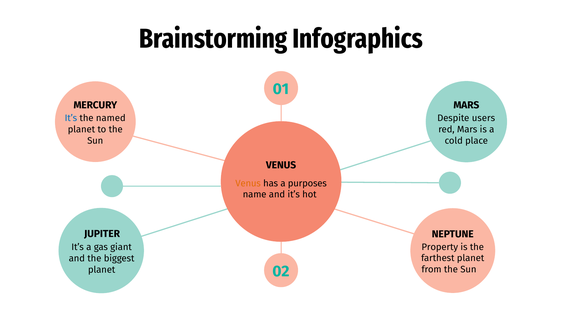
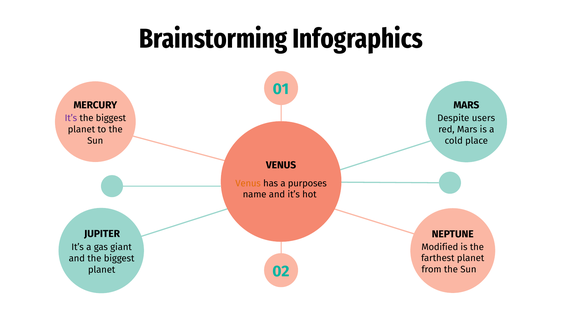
It’s at (71, 118) colour: blue -> purple
named at (111, 118): named -> biggest
Property: Property -> Modified
